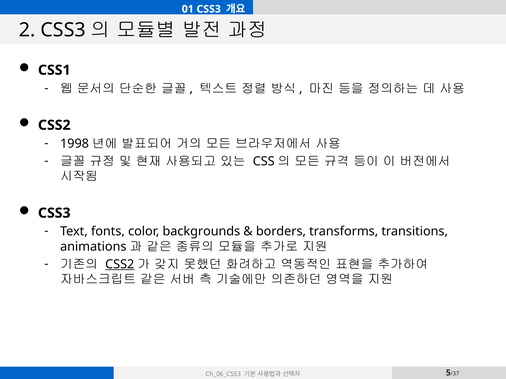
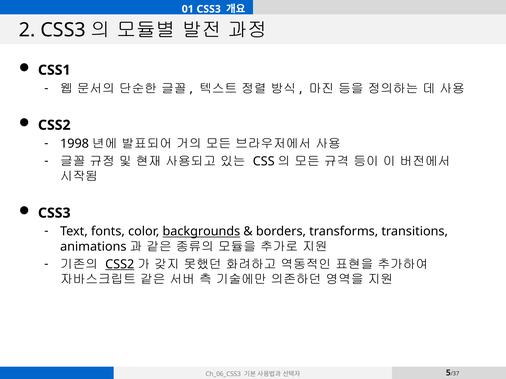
backgrounds underline: none -> present
